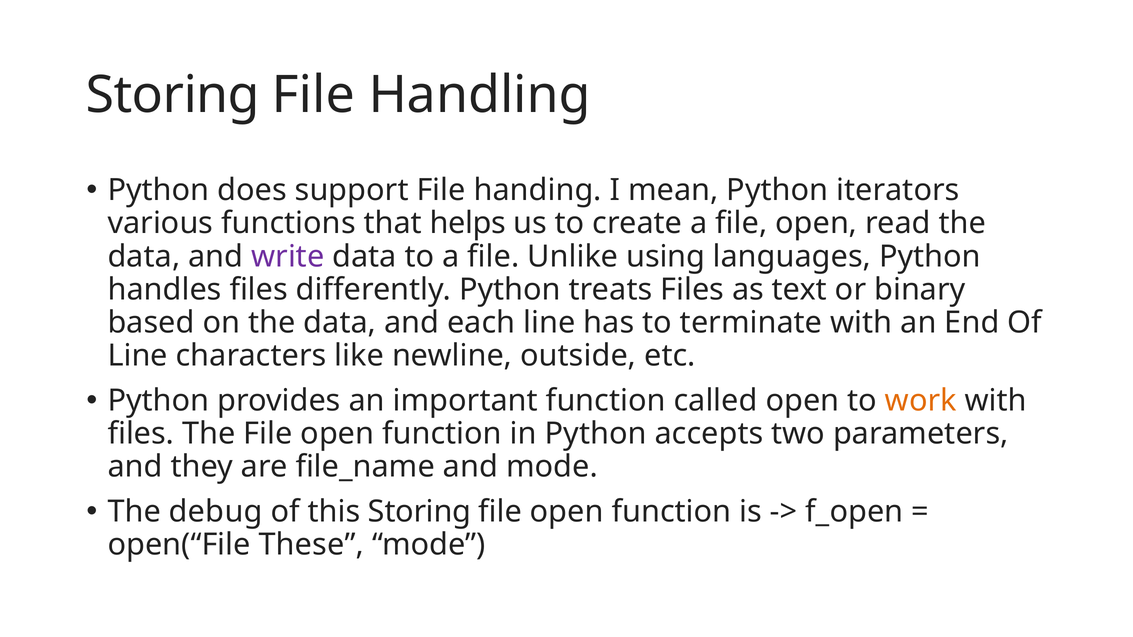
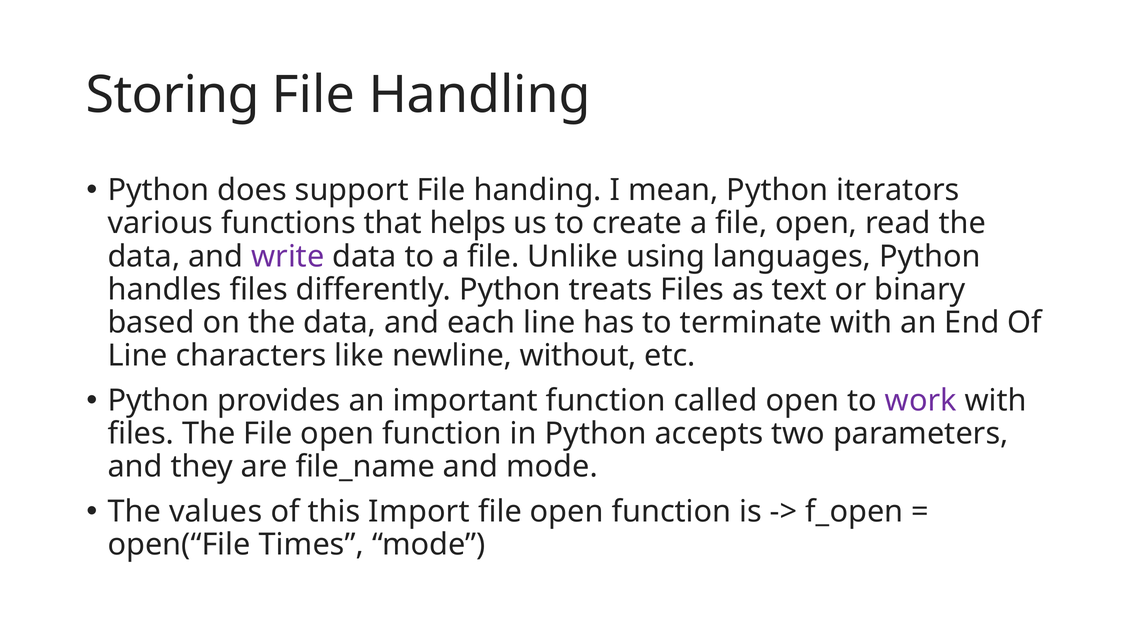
outside: outside -> without
work colour: orange -> purple
debug: debug -> values
this Storing: Storing -> Import
These: These -> Times
